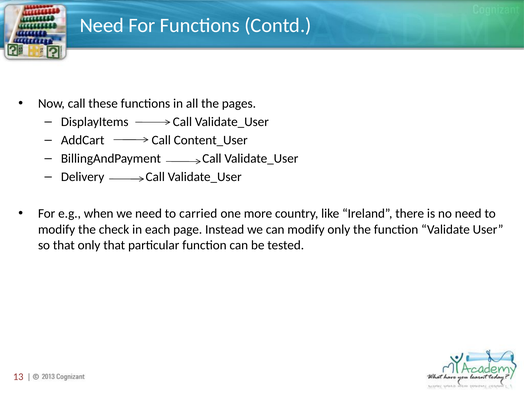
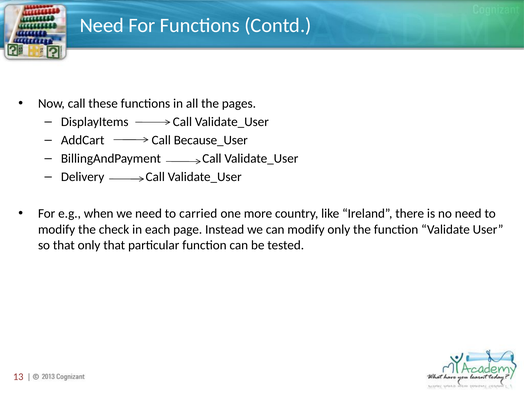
Content_User: Content_User -> Because_User
